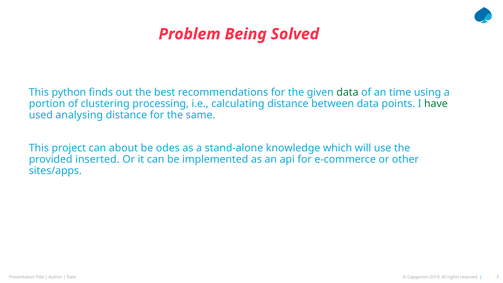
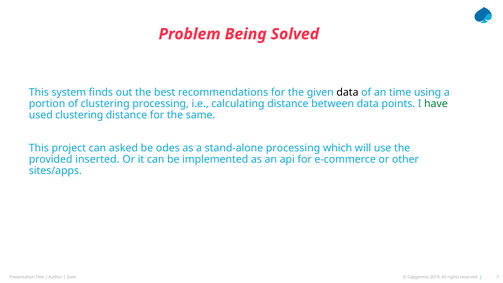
python: python -> system
data at (347, 92) colour: green -> black
used analysing: analysing -> clustering
about: about -> asked
stand-alone knowledge: knowledge -> processing
